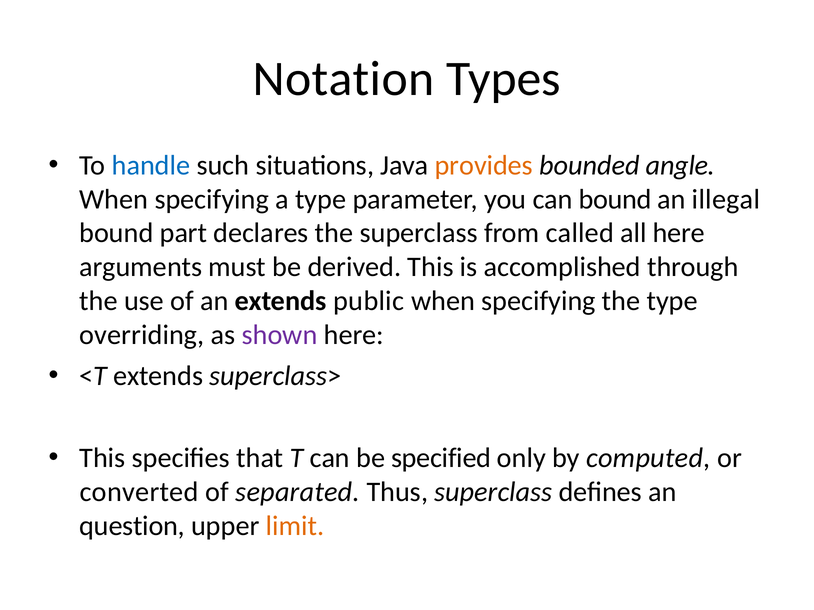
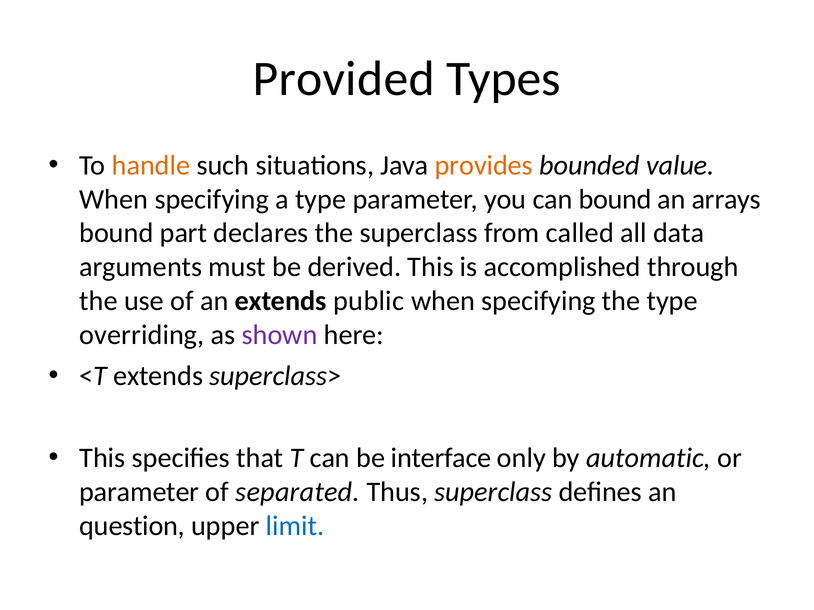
Notation: Notation -> Provided
handle colour: blue -> orange
angle: angle -> value
illegal: illegal -> arrays
all here: here -> data
specified: specified -> interface
computed: computed -> automatic
converted at (139, 492): converted -> parameter
limit colour: orange -> blue
